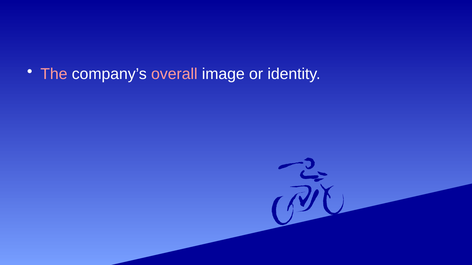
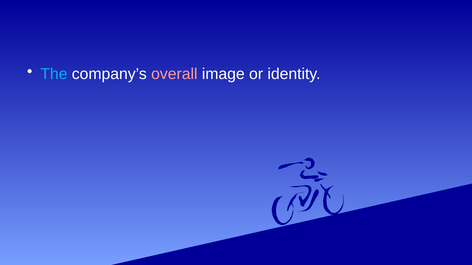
The colour: pink -> light blue
